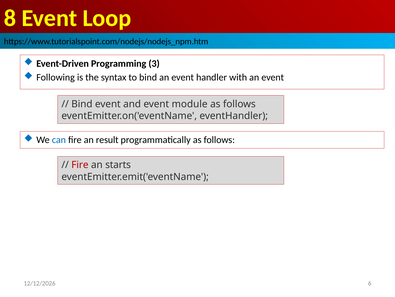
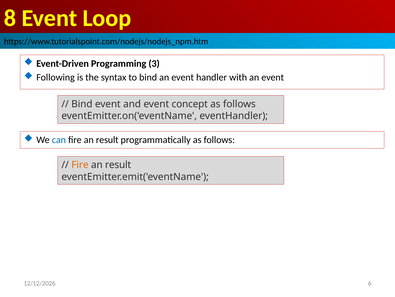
module: module -> concept
Fire at (80, 164) colour: red -> orange
starts at (118, 164): starts -> result
